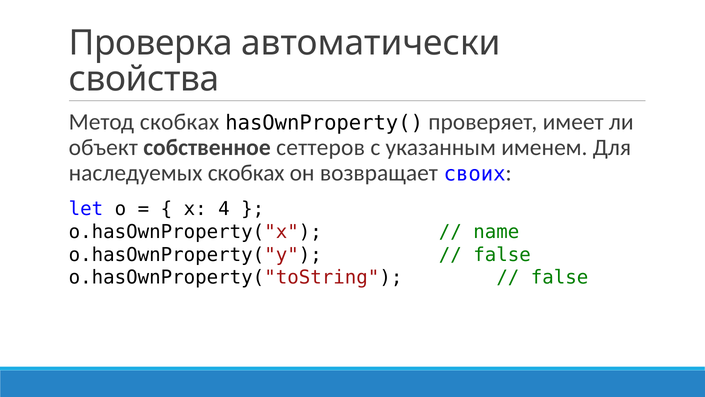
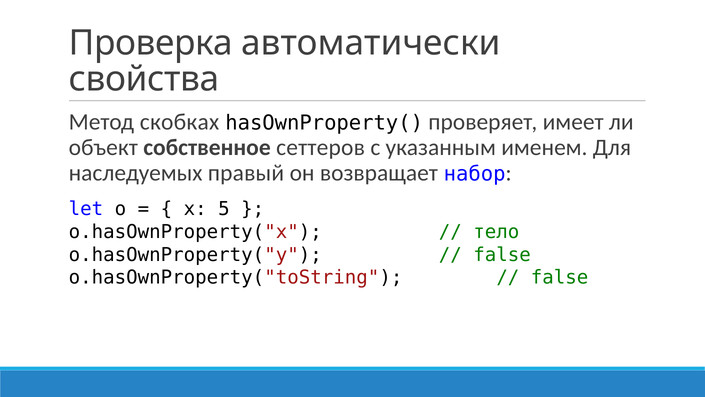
наследуемых скобках: скобках -> правый
своих: своих -> набор
4: 4 -> 5
name: name -> тело
